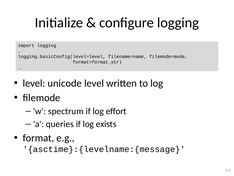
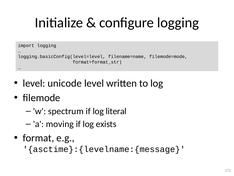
effort: effort -> literal
queries: queries -> moving
